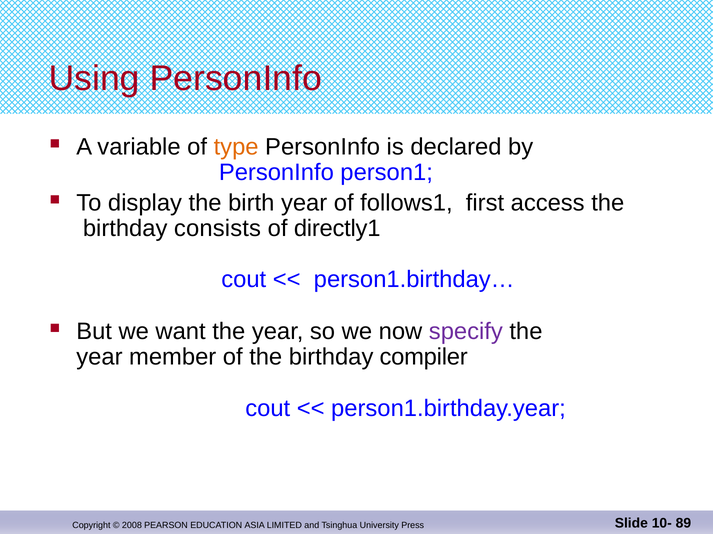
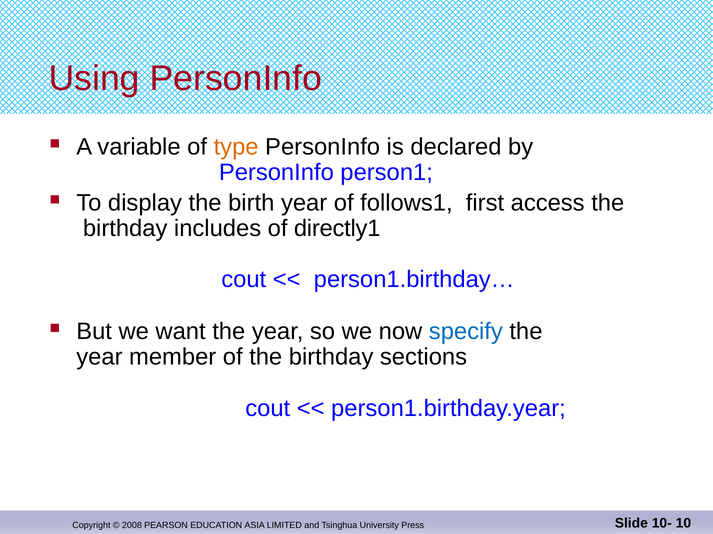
consists: consists -> includes
specify colour: purple -> blue
compiler: compiler -> sections
89: 89 -> 10
